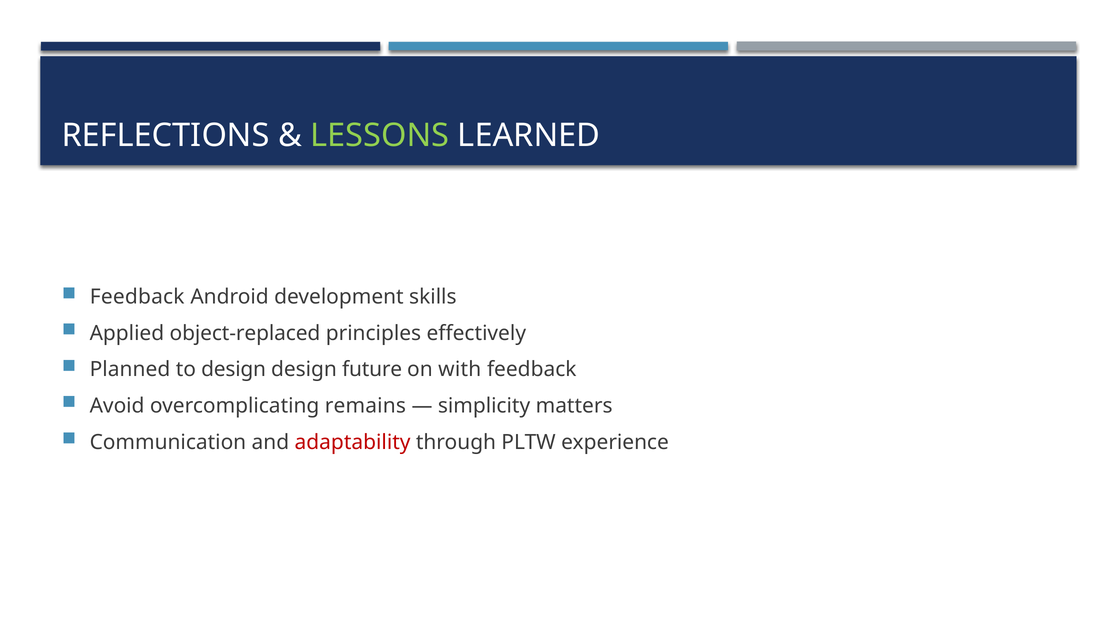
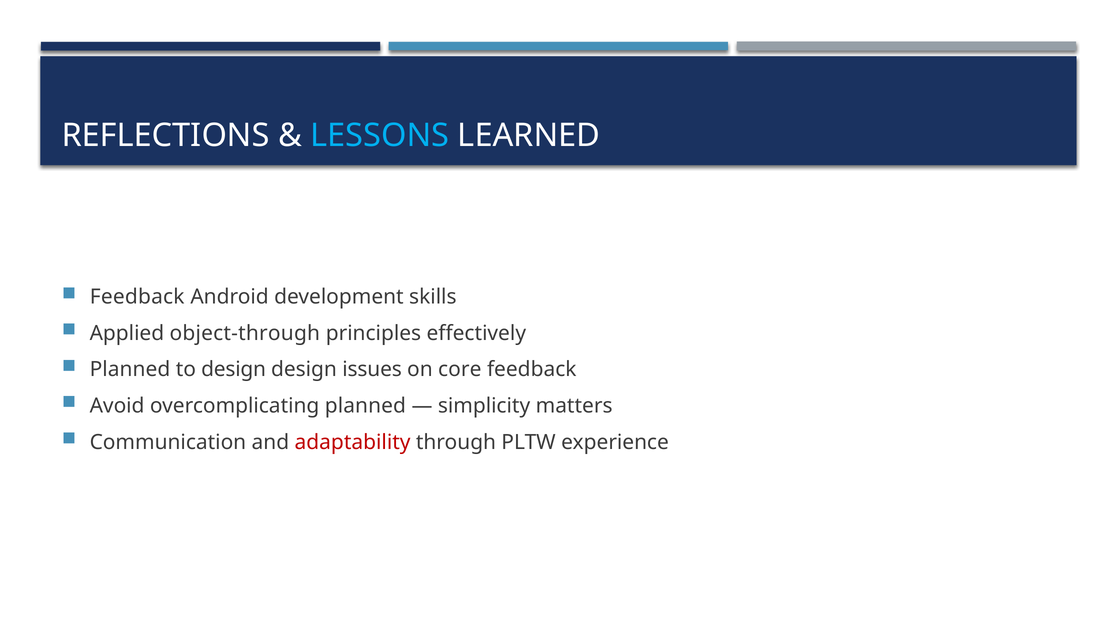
LESSONS colour: light green -> light blue
object-replaced: object-replaced -> object-through
future: future -> issues
with: with -> core
overcomplicating remains: remains -> planned
